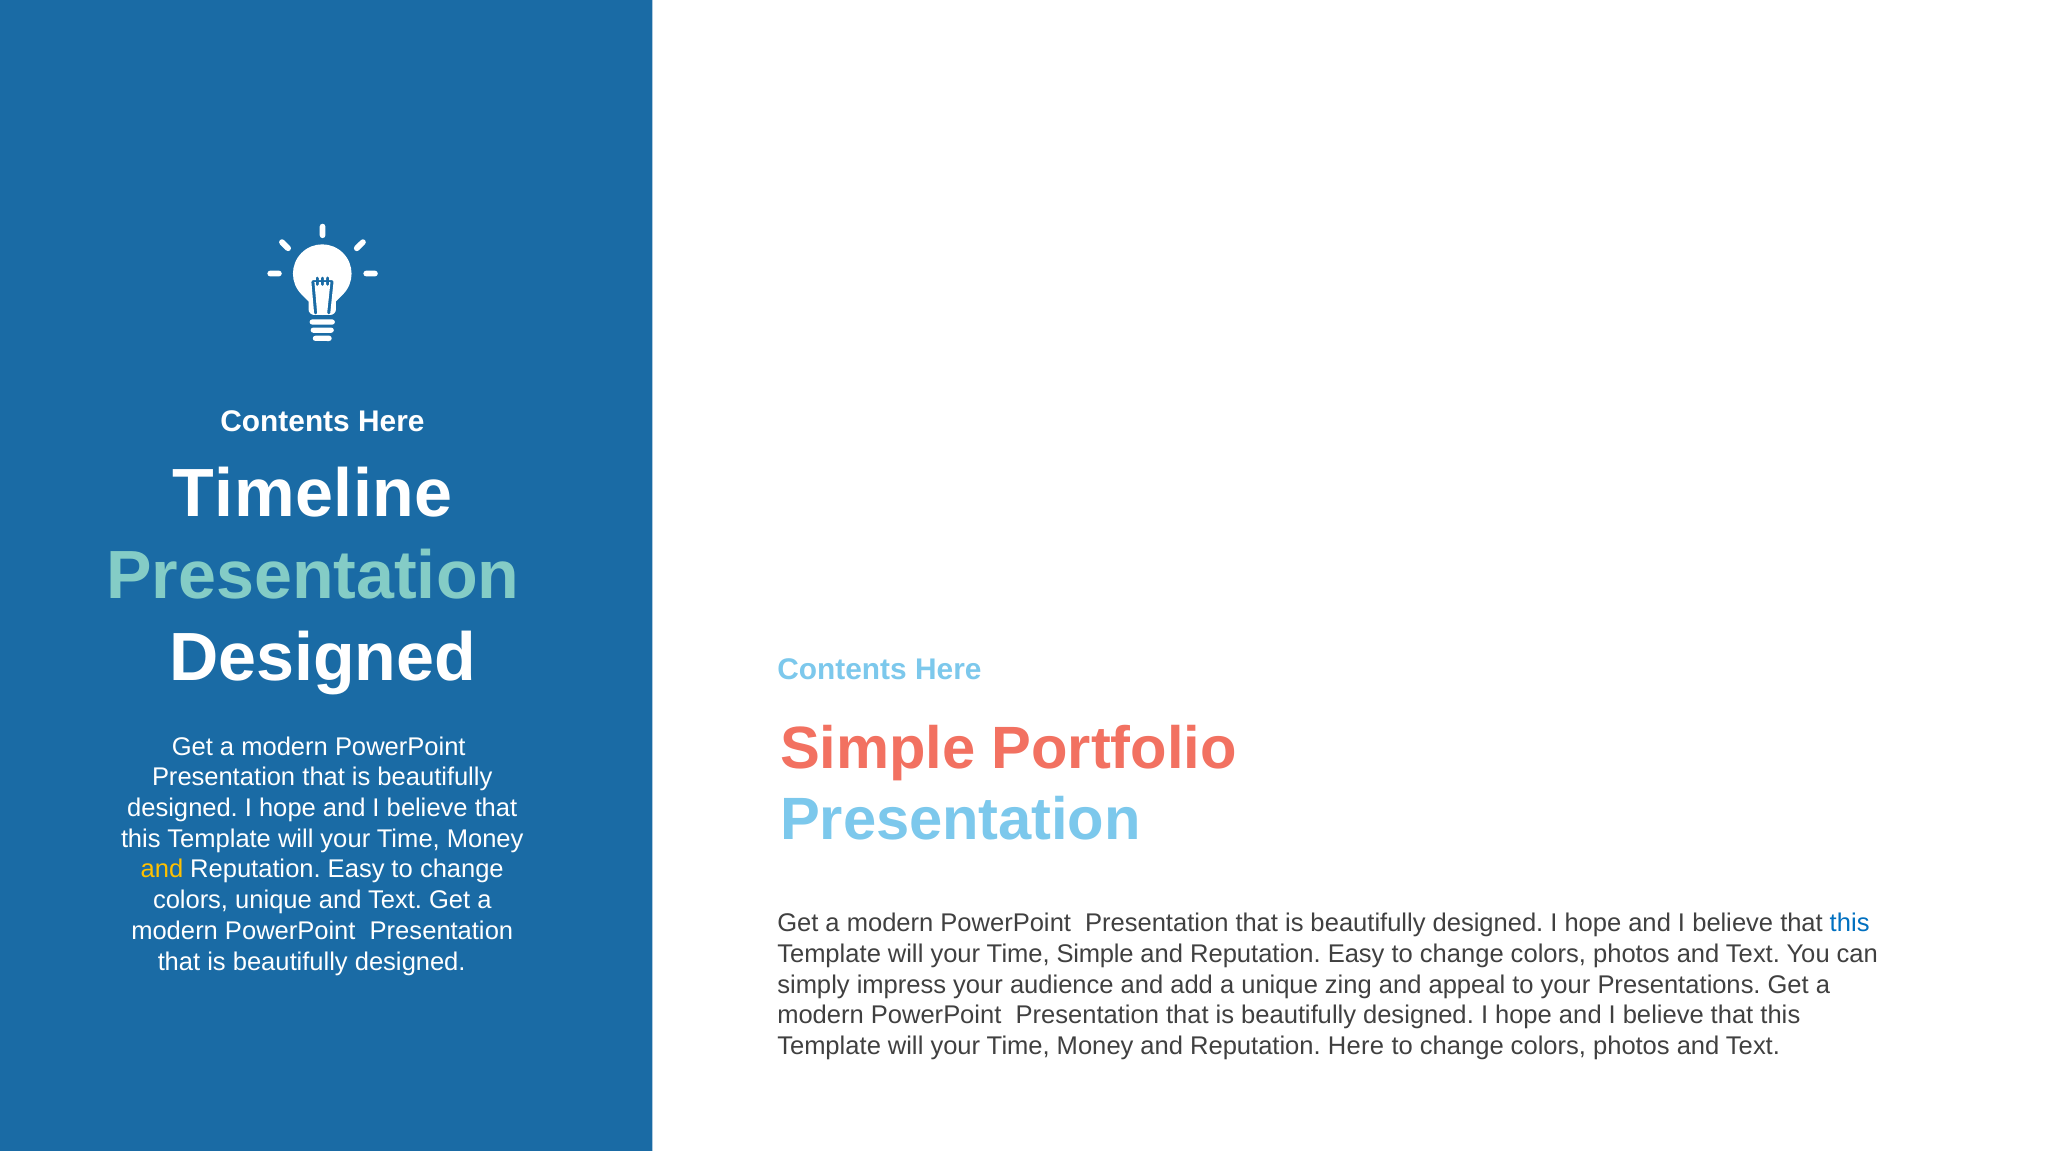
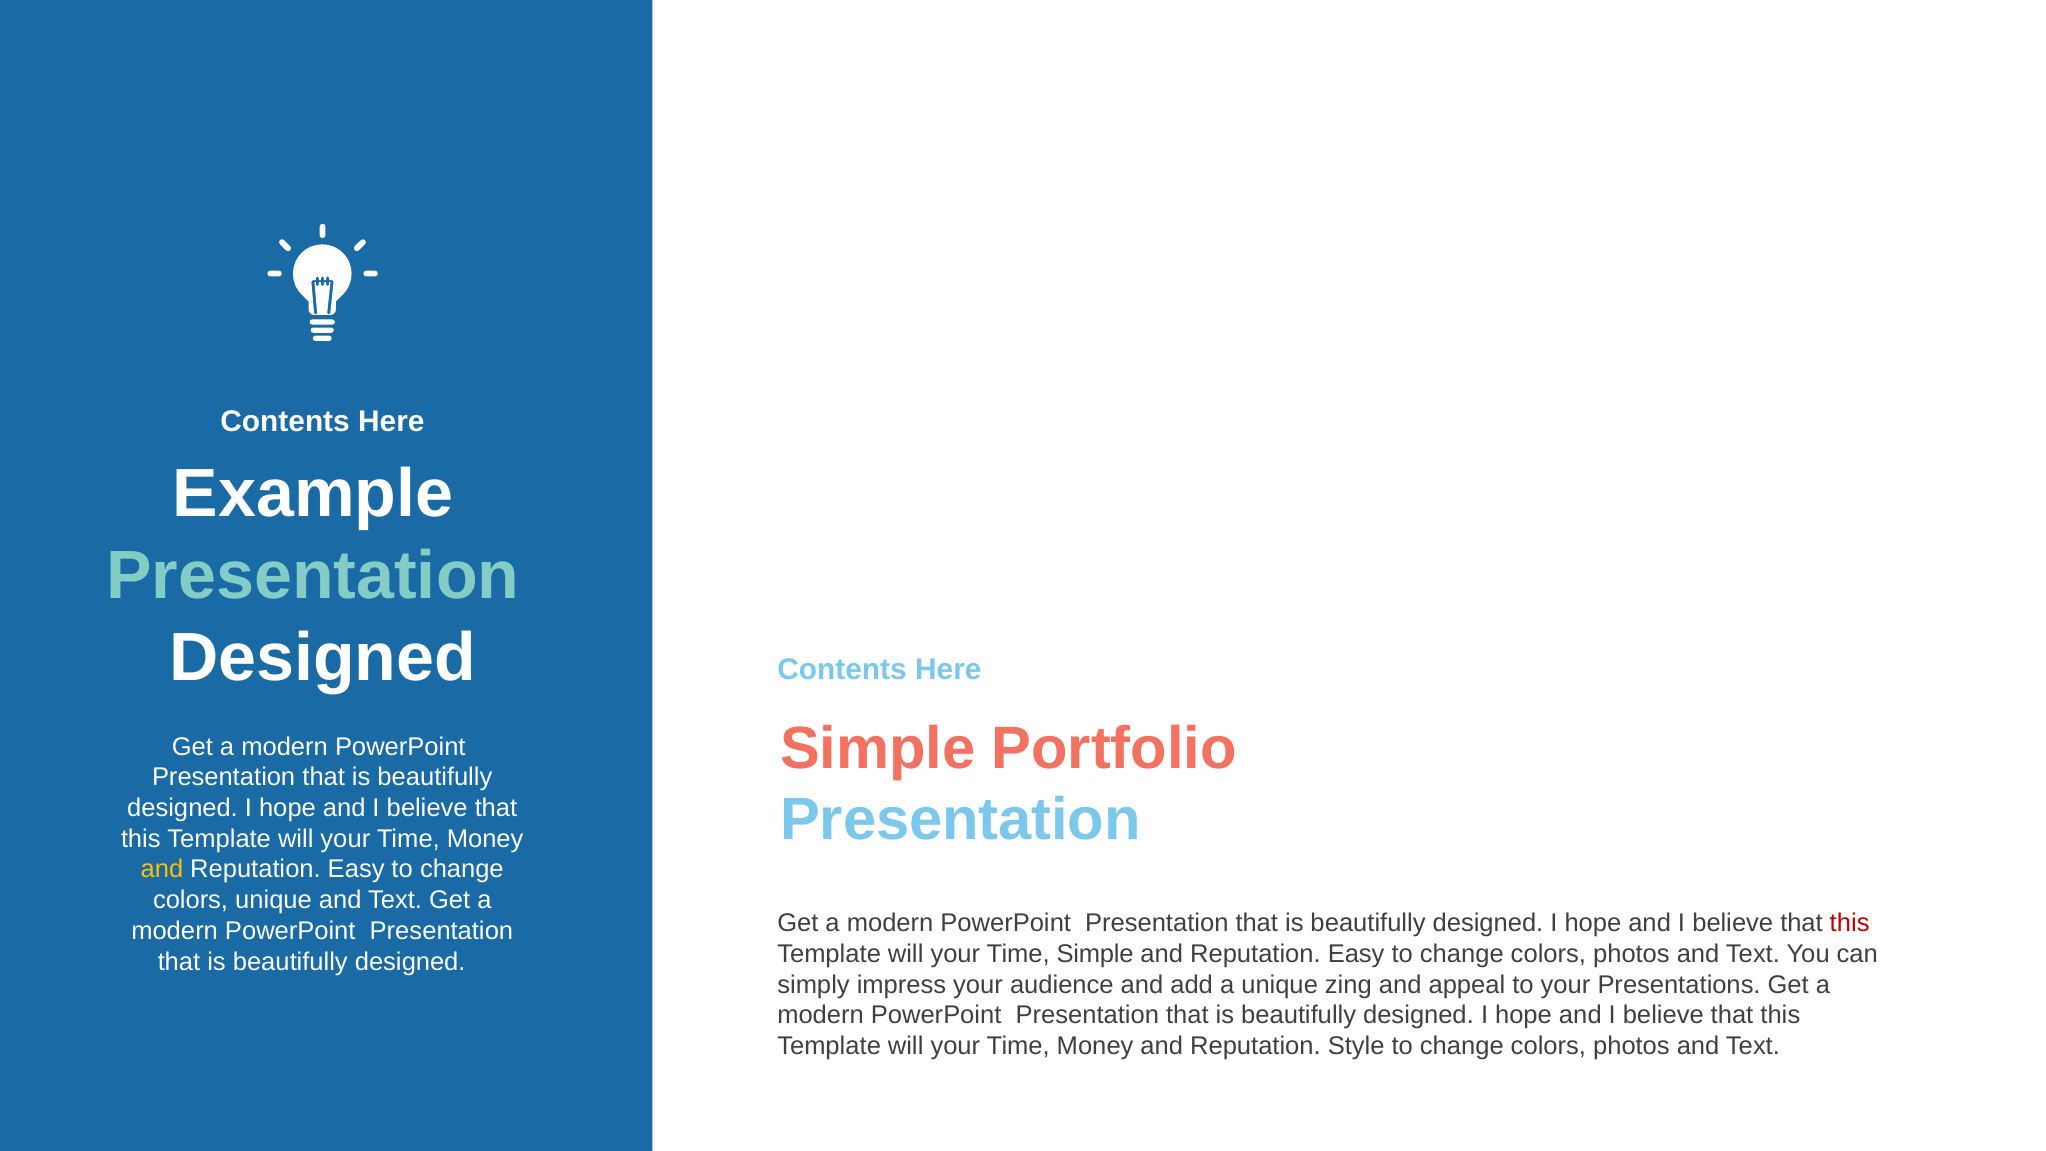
Timeline: Timeline -> Example
this at (1850, 923) colour: blue -> red
Reputation Here: Here -> Style
